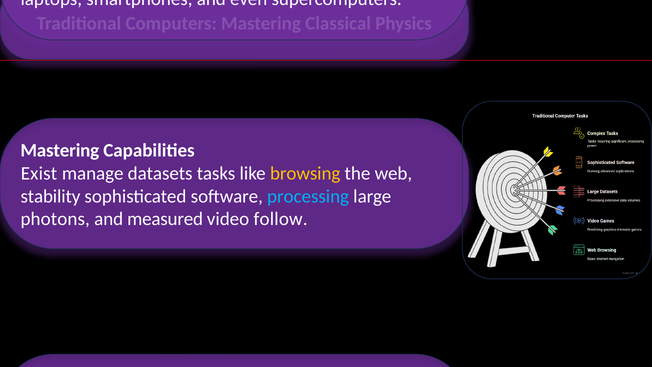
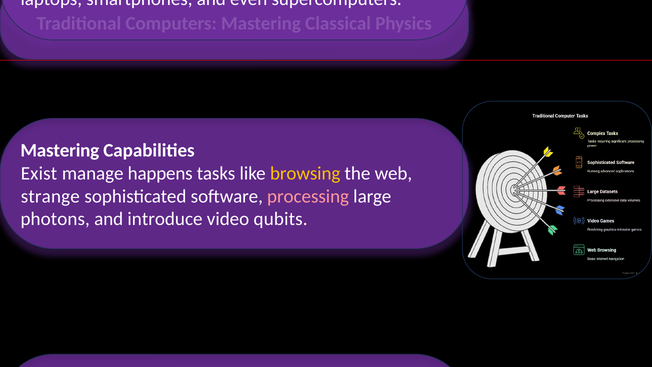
datasets: datasets -> happens
stability: stability -> strange
processing colour: light blue -> pink
measured: measured -> introduce
video follow: follow -> qubits
